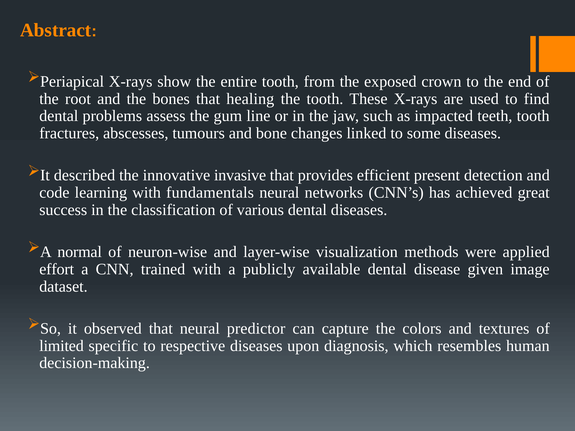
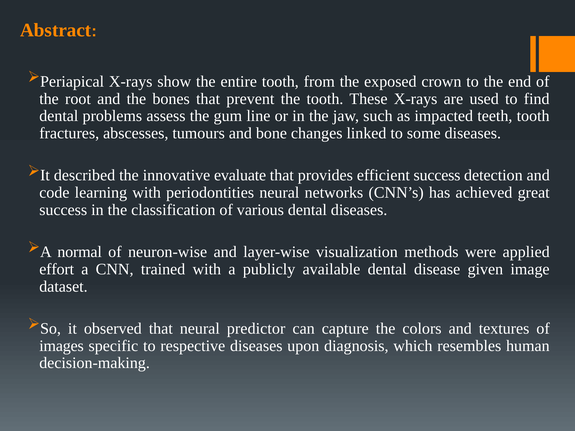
healing: healing -> prevent
invasive: invasive -> evaluate
efficient present: present -> success
fundamentals: fundamentals -> periodontities
limited: limited -> images
